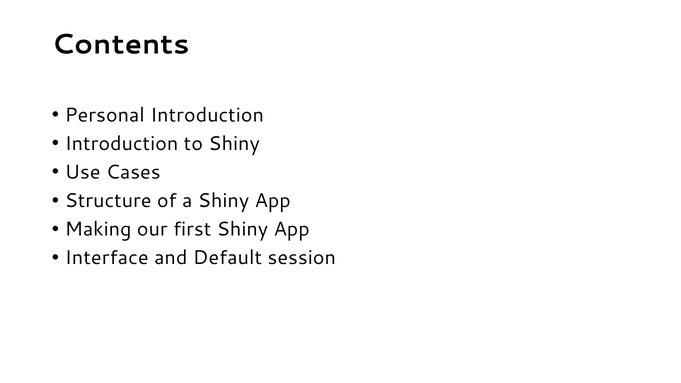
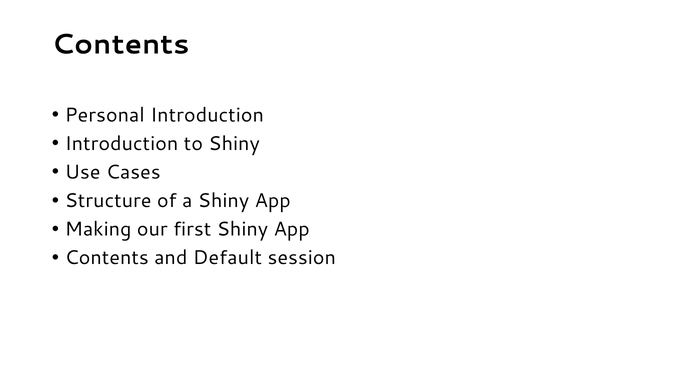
Interface at (107, 258): Interface -> Contents
